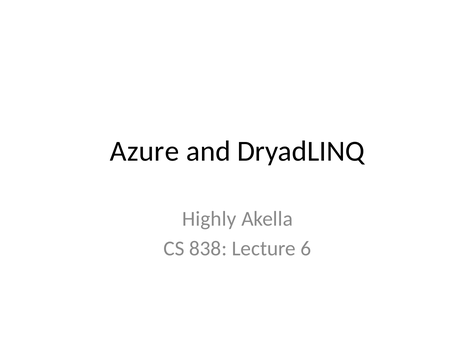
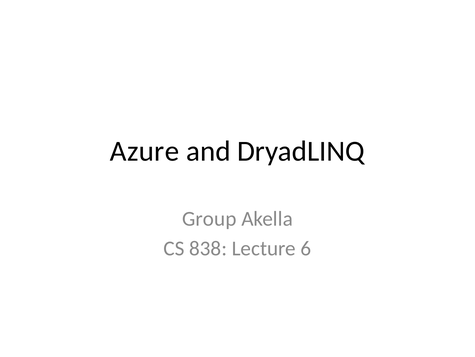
Highly: Highly -> Group
